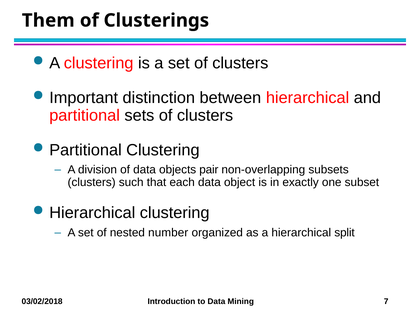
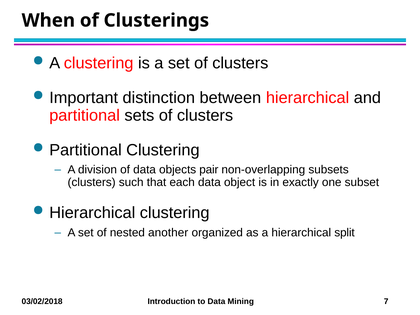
Them: Them -> When
number: number -> another
